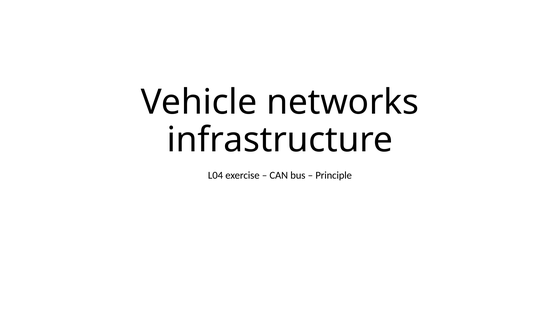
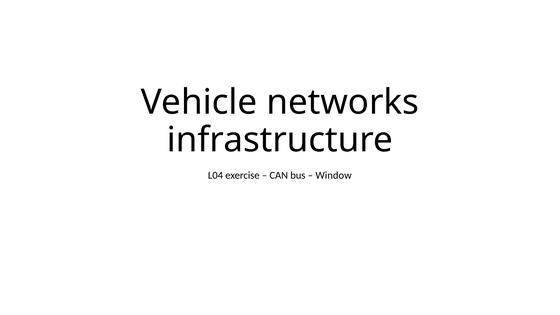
Principle: Principle -> Window
